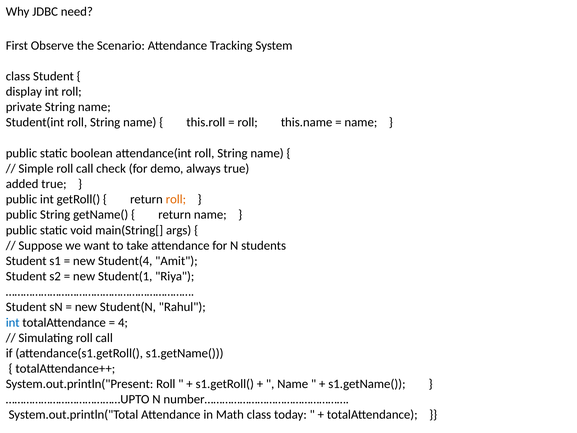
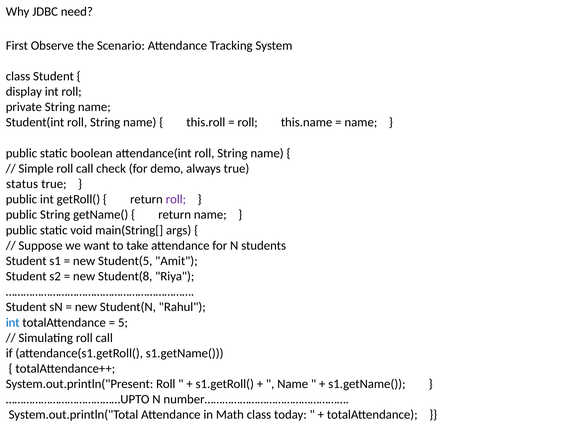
added: added -> status
roll at (176, 199) colour: orange -> purple
Student(4: Student(4 -> Student(5
Student(1: Student(1 -> Student(8
4: 4 -> 5
